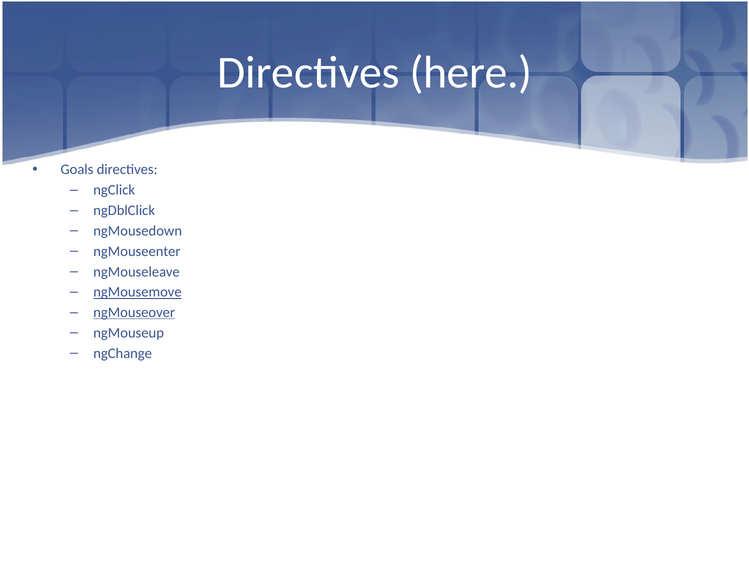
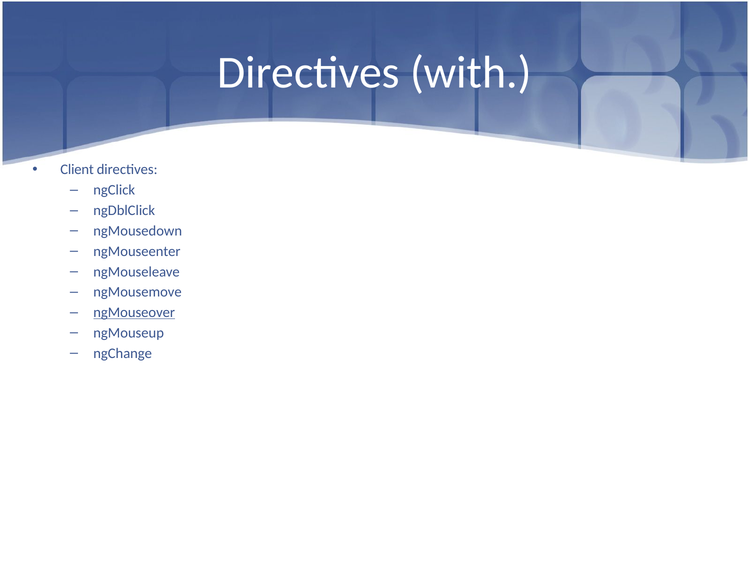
here: here -> with
Goals: Goals -> Client
ngMousemove underline: present -> none
